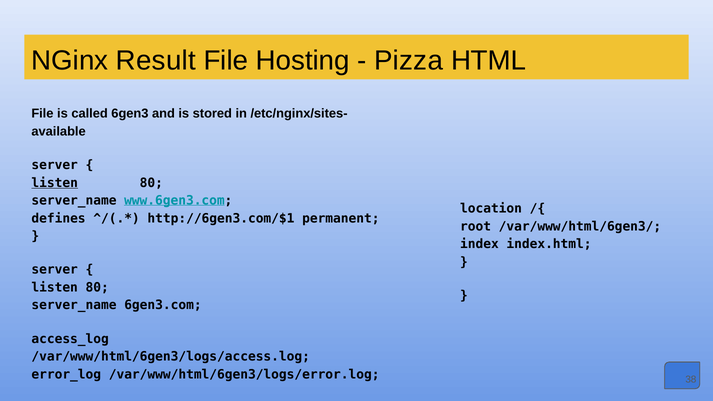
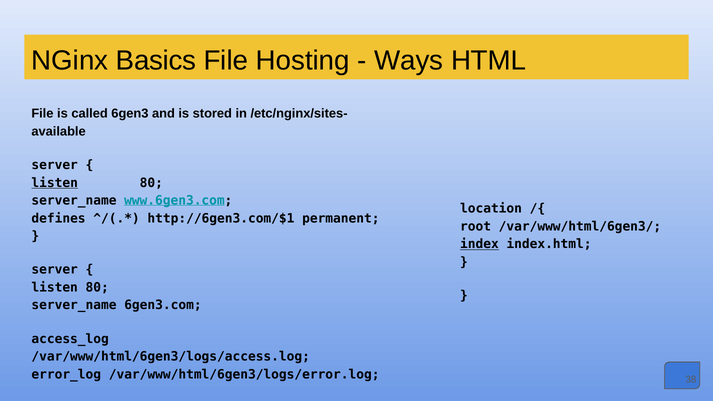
Result: Result -> Basics
Pizza: Pizza -> Ways
index underline: none -> present
